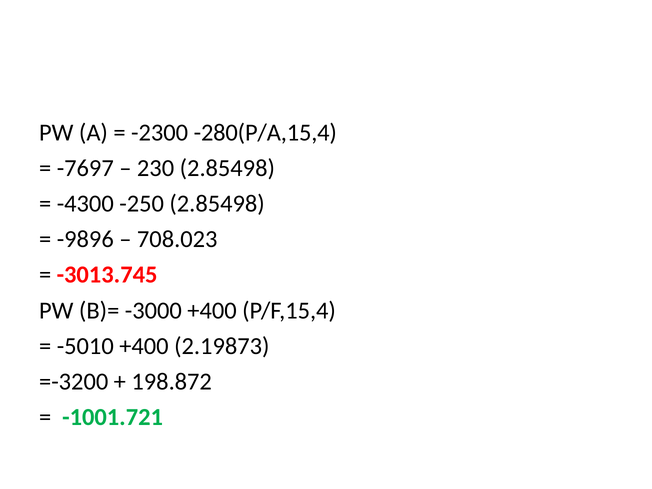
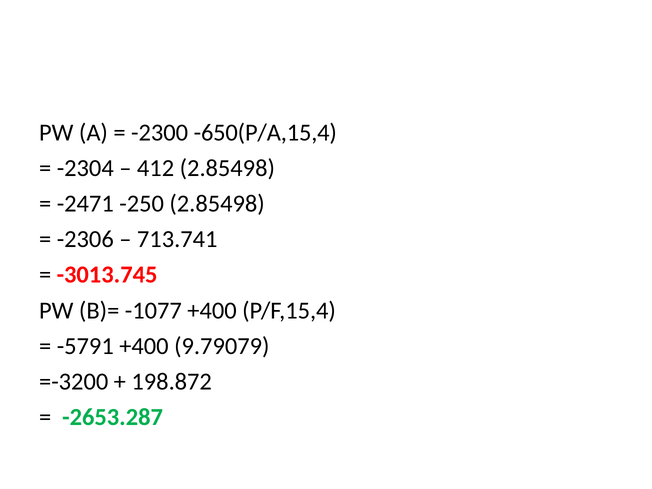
-280(P/A,15,4: -280(P/A,15,4 -> -650(P/A,15,4
-7697: -7697 -> -2304
230: 230 -> 412
-4300: -4300 -> -2471
-9896: -9896 -> -2306
708.023: 708.023 -> 713.741
-3000: -3000 -> -1077
-5010: -5010 -> -5791
2.19873: 2.19873 -> 9.79079
-1001.721: -1001.721 -> -2653.287
